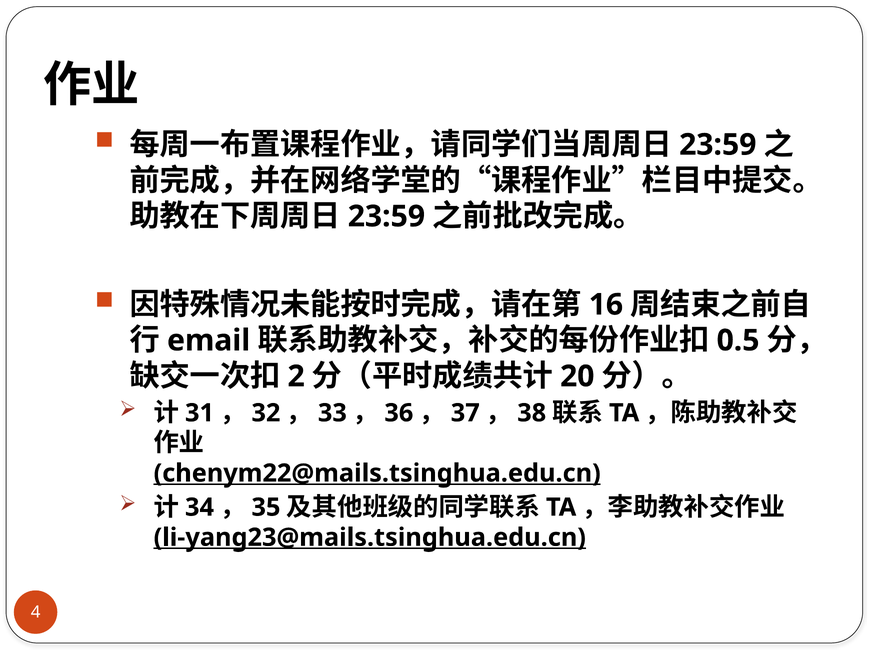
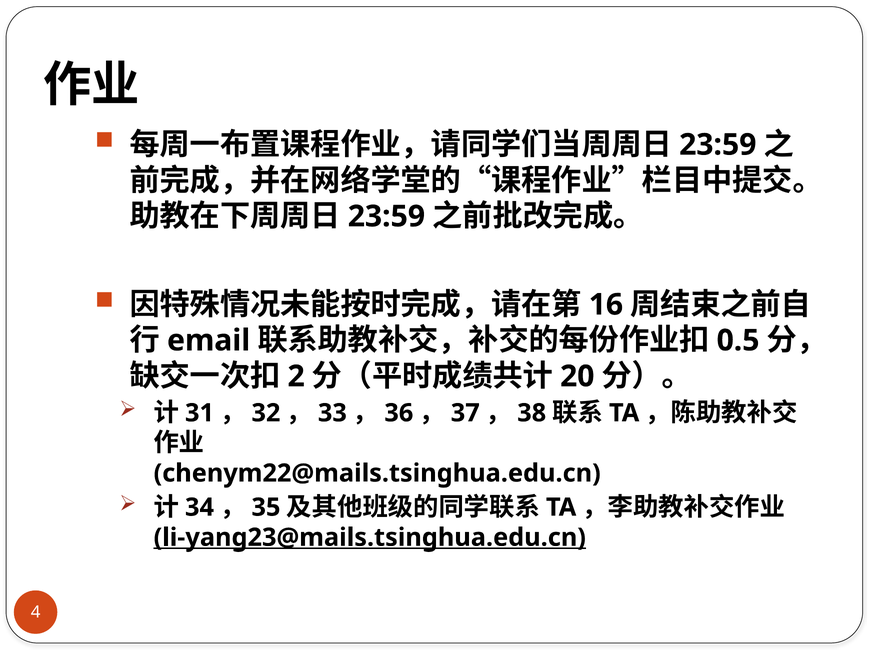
chenym22@mails.tsinghua.edu.cn underline: present -> none
